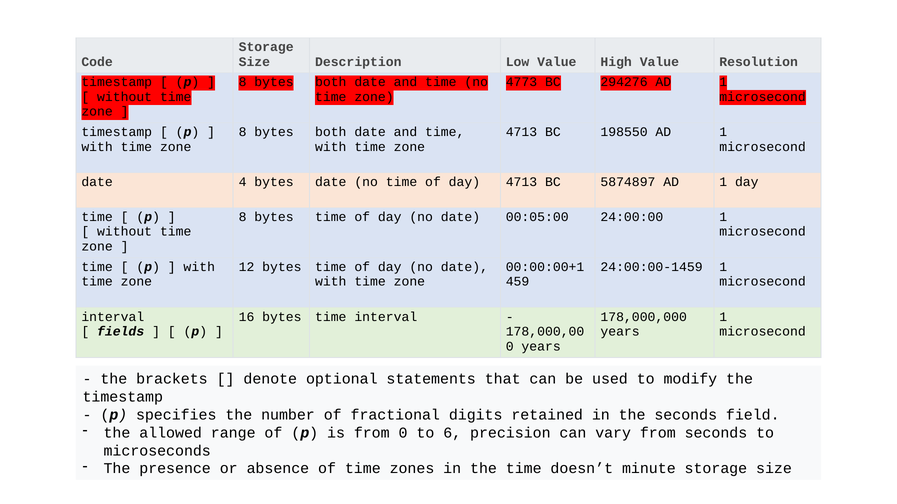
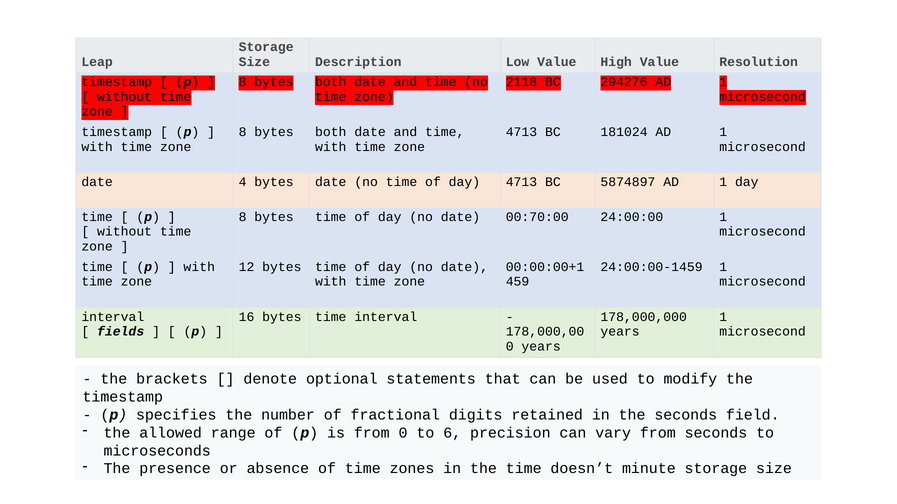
Code: Code -> Leap
4773: 4773 -> 2118
198550: 198550 -> 181024
00:05:00: 00:05:00 -> 00:70:00
